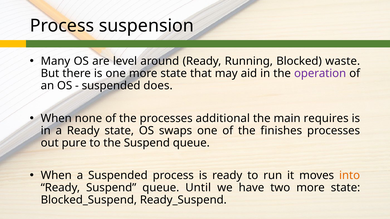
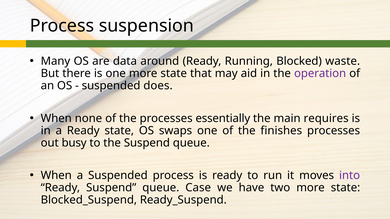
level: level -> data
additional: additional -> essentially
pure: pure -> busy
into colour: orange -> purple
Until: Until -> Case
